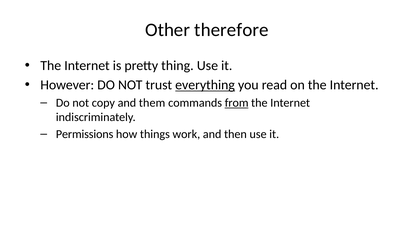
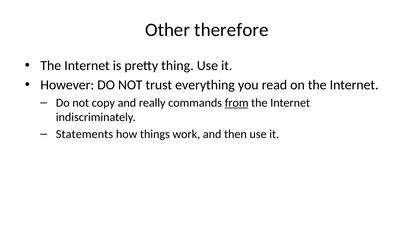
everything underline: present -> none
them: them -> really
Permissions: Permissions -> Statements
